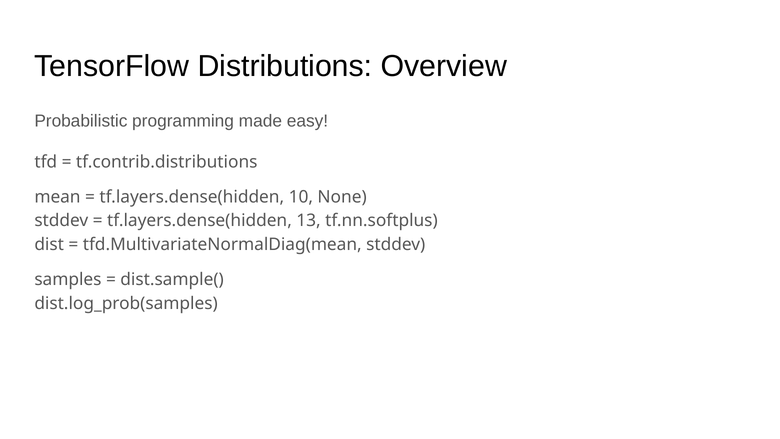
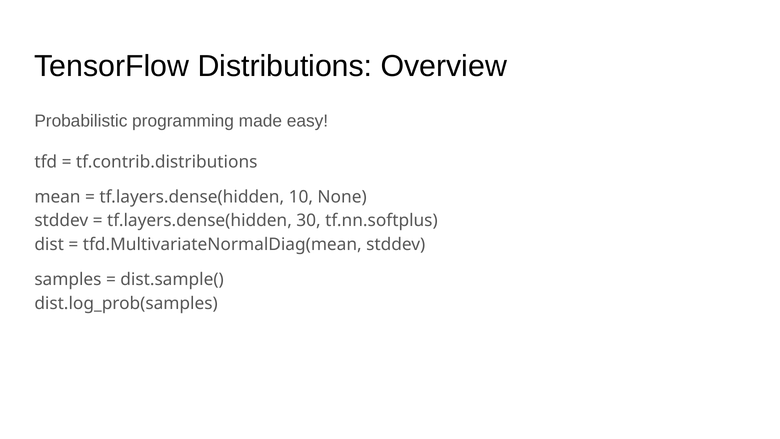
13: 13 -> 30
